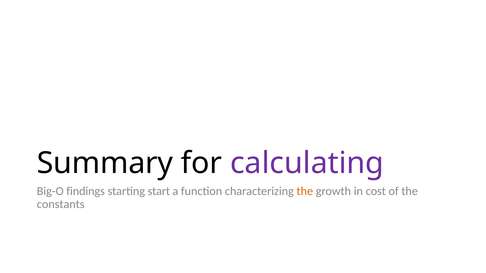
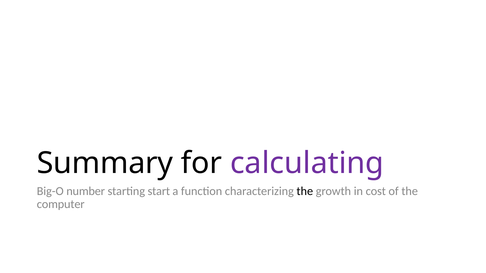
findings: findings -> number
the at (305, 191) colour: orange -> black
constants: constants -> computer
